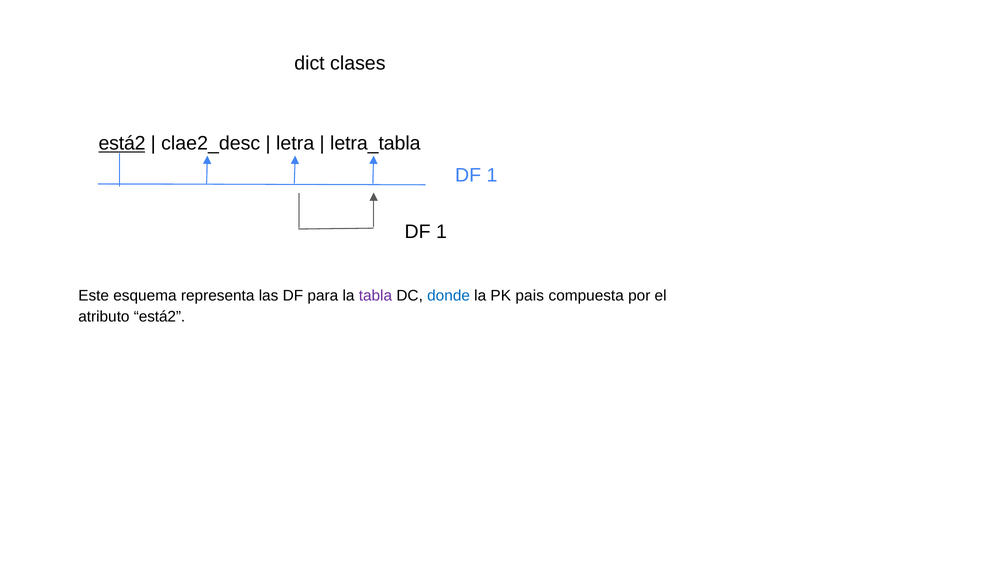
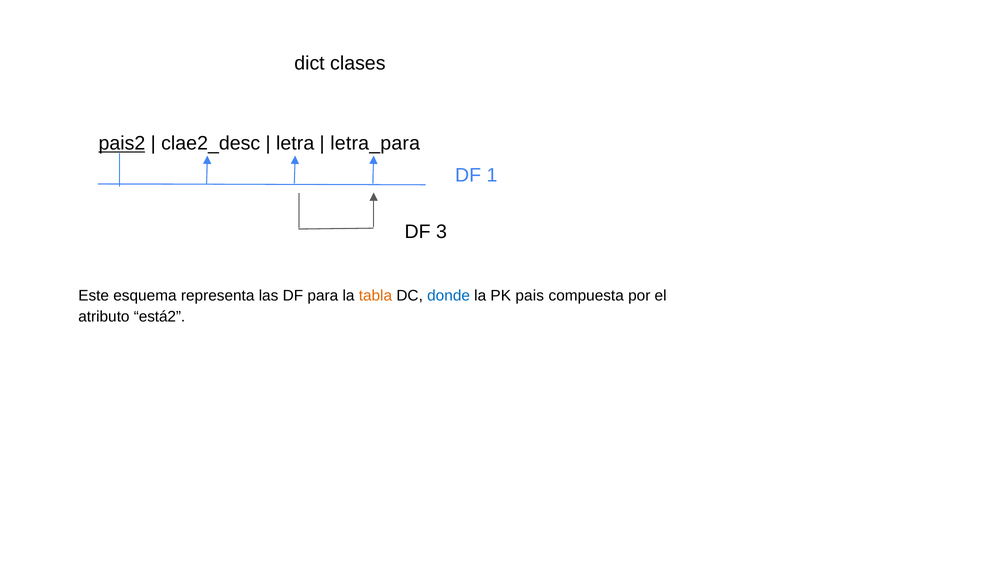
está2 at (122, 144): está2 -> pais2
letra_tabla: letra_tabla -> letra_para
1 at (442, 232): 1 -> 3
tabla colour: purple -> orange
